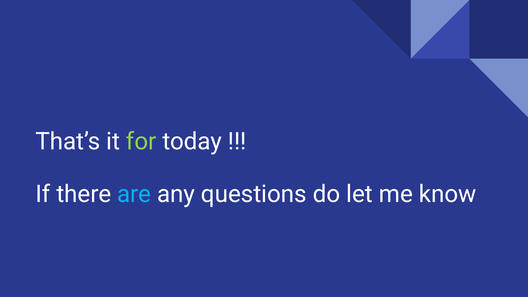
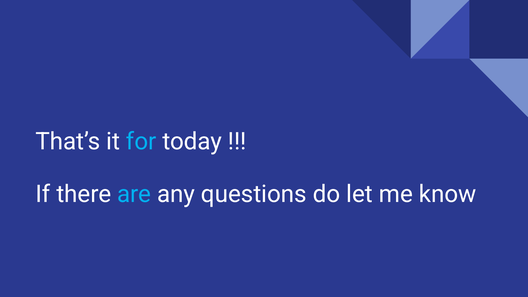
for colour: light green -> light blue
